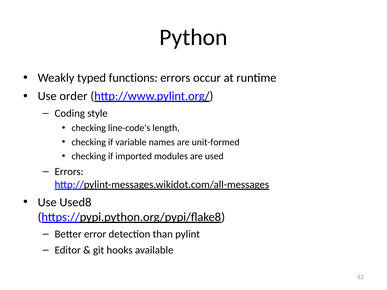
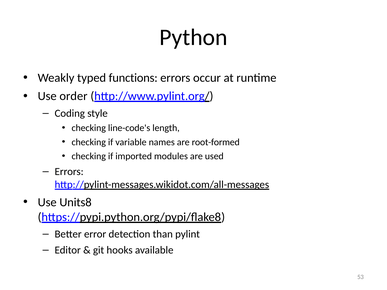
unit-formed: unit-formed -> root-formed
Used8: Used8 -> Units8
